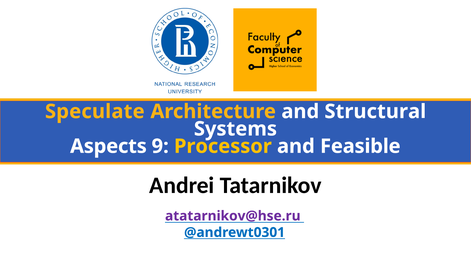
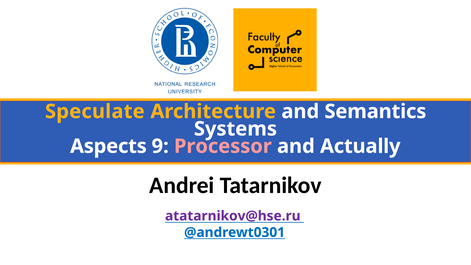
Structural: Structural -> Semantics
Processor colour: yellow -> pink
Feasible: Feasible -> Actually
